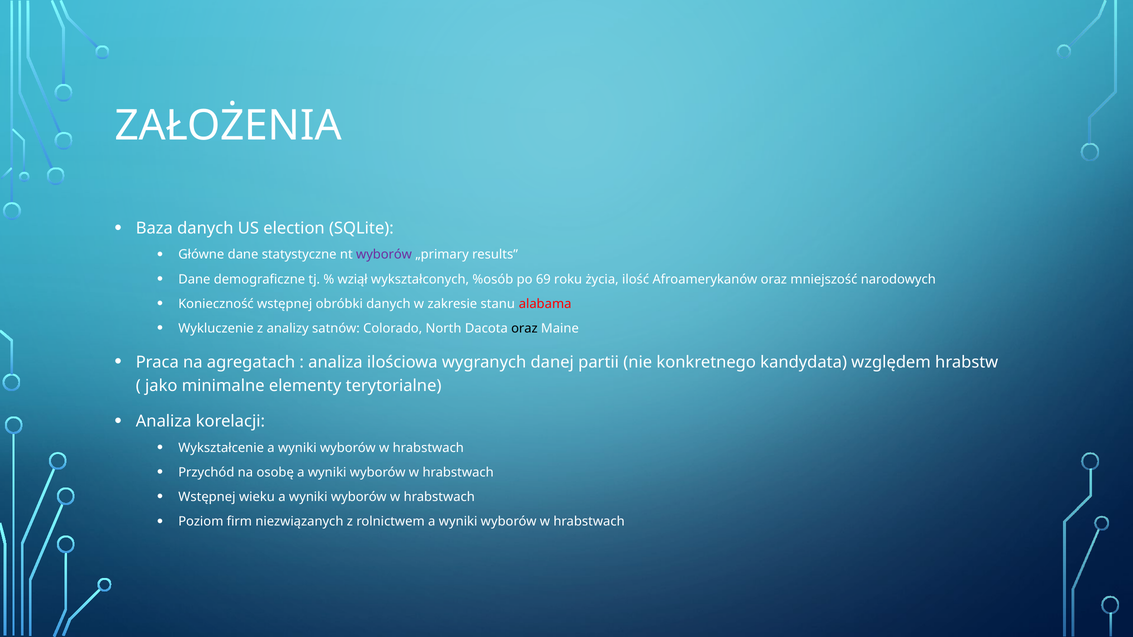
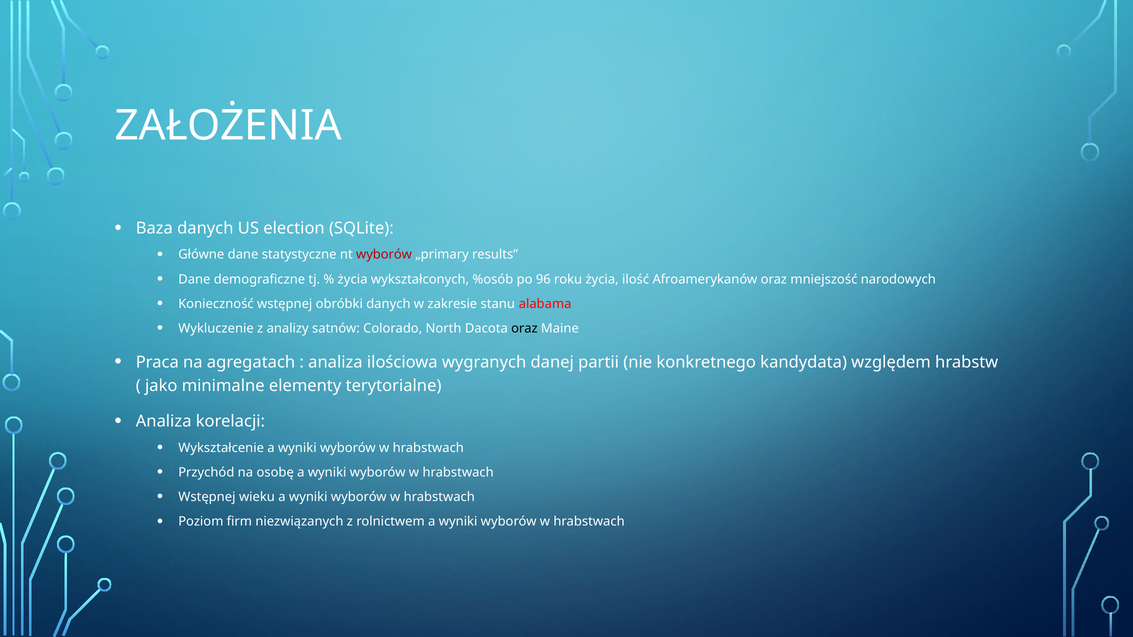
wyborów at (384, 255) colour: purple -> red
wziął at (353, 279): wziął -> życia
69: 69 -> 96
